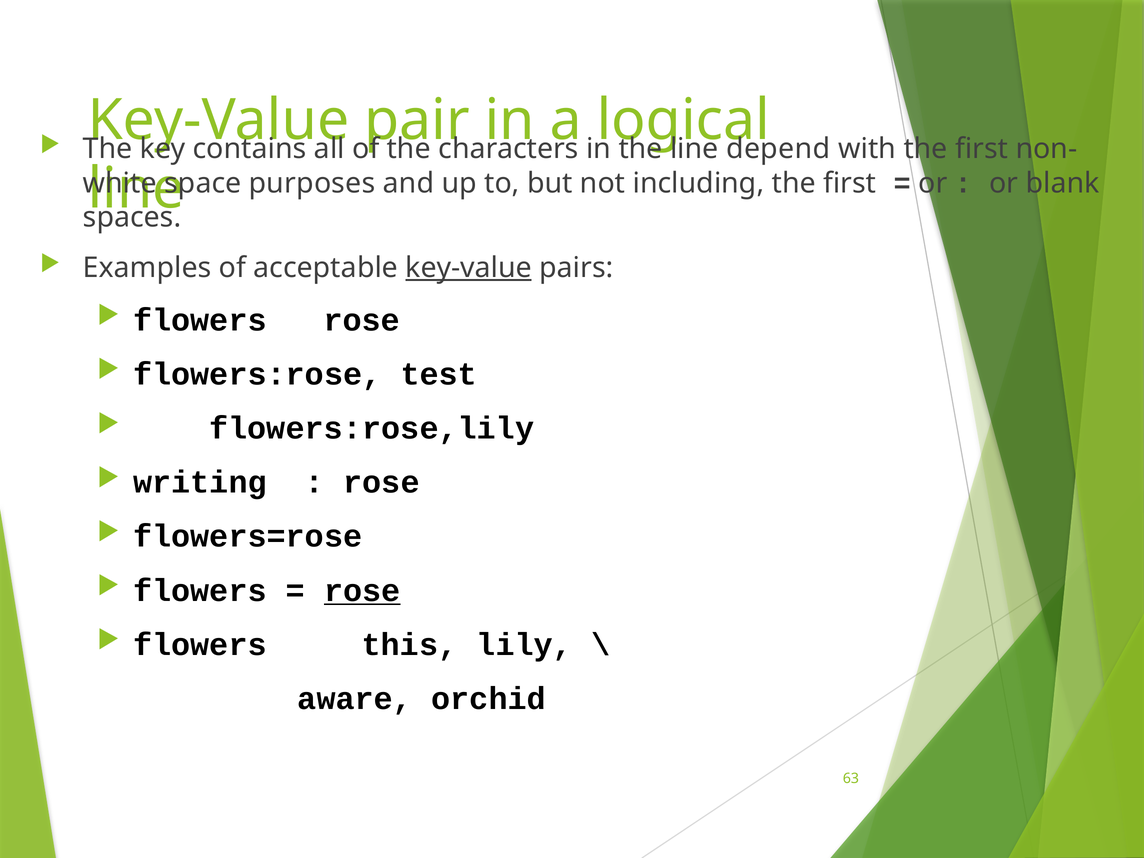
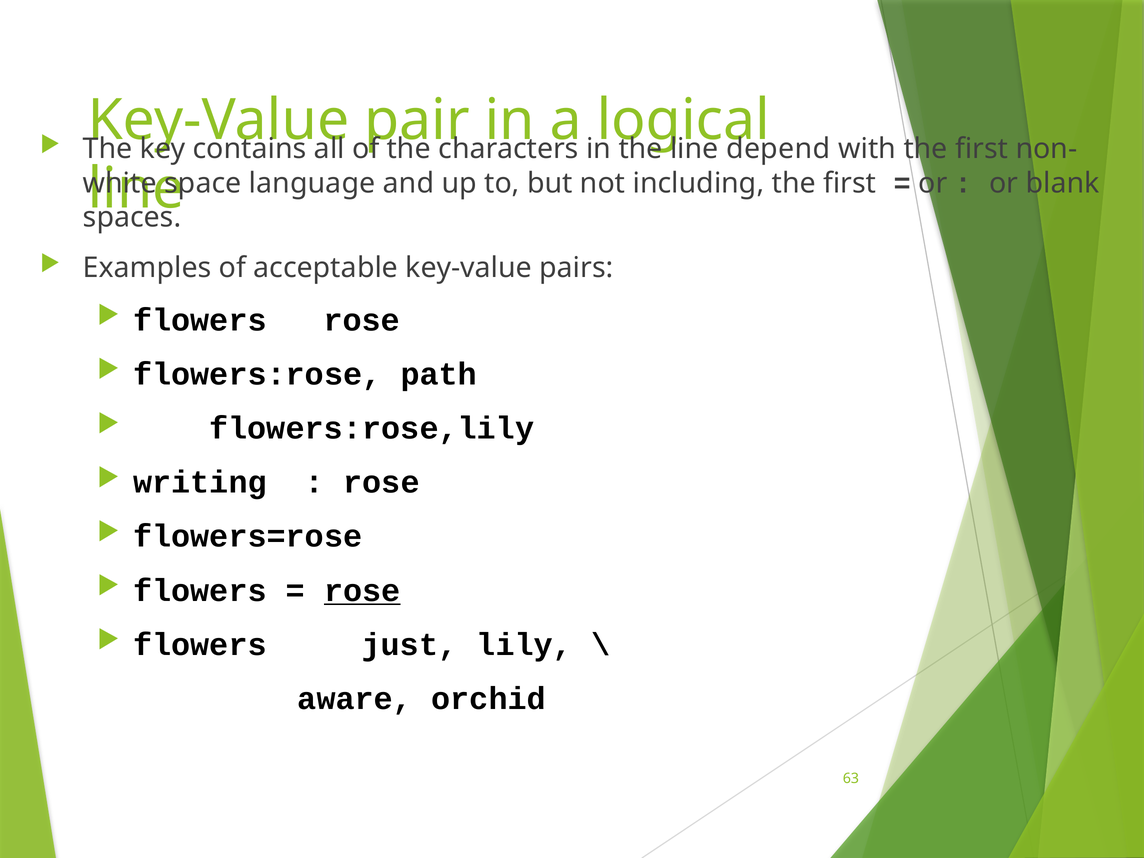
purposes: purposes -> language
key-value at (469, 268) underline: present -> none
test: test -> path
this: this -> just
